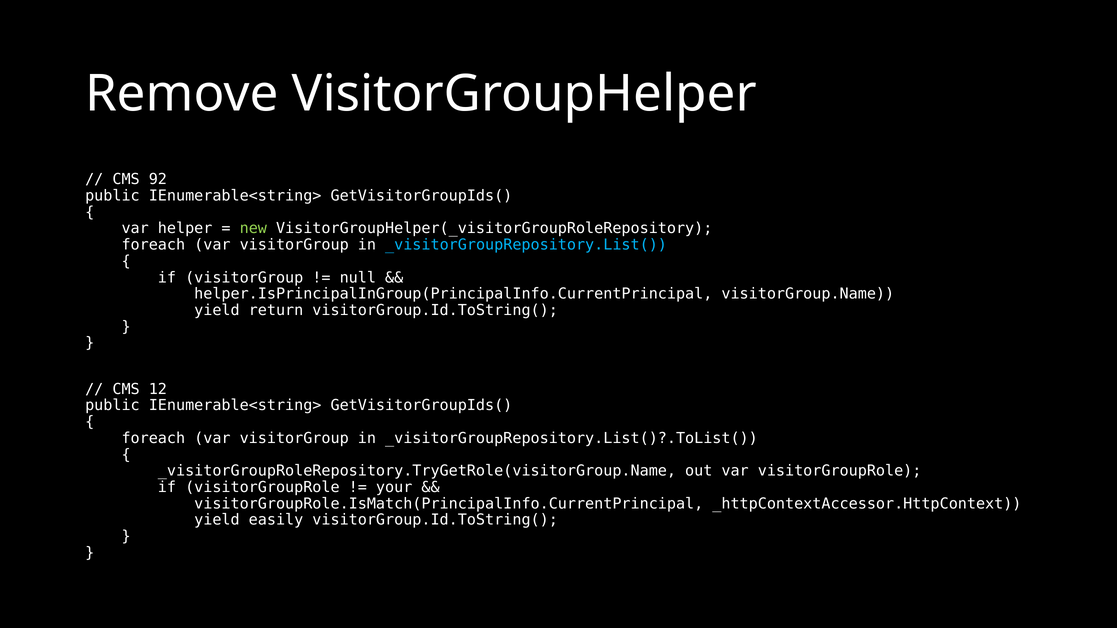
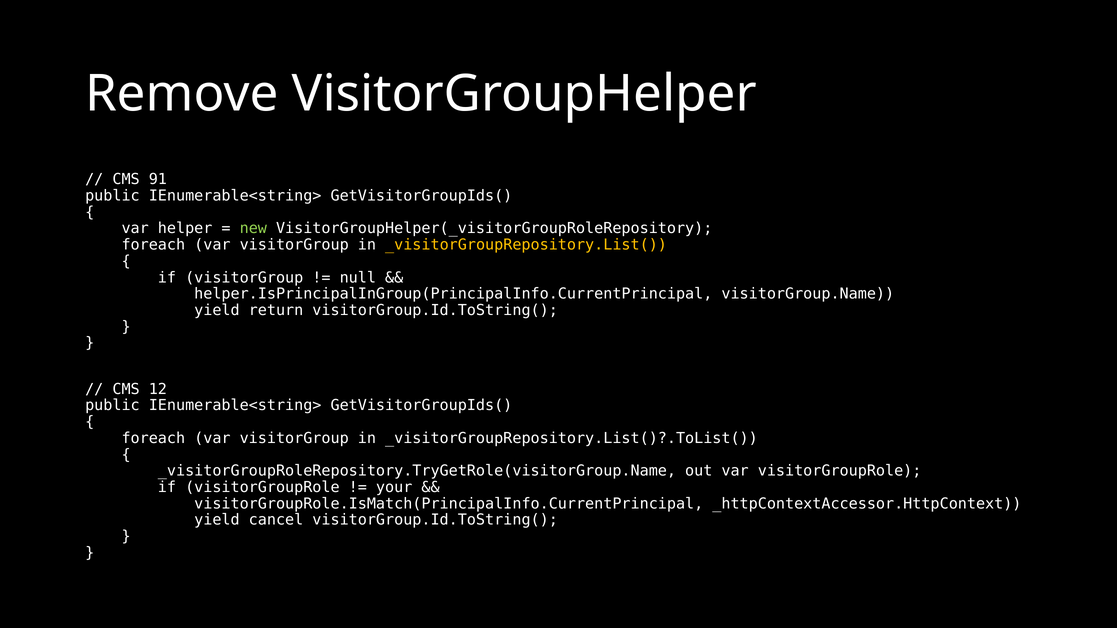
92: 92 -> 91
_visitorGroupRepository.List( colour: light blue -> yellow
easily: easily -> cancel
